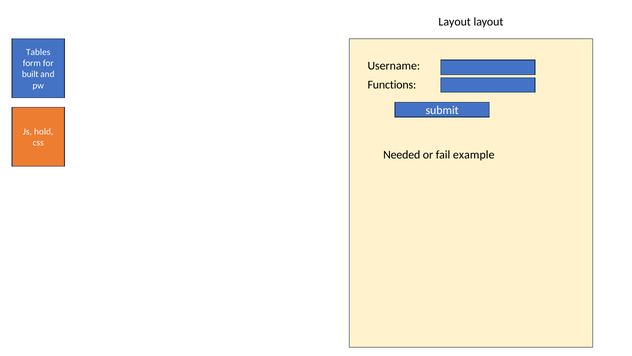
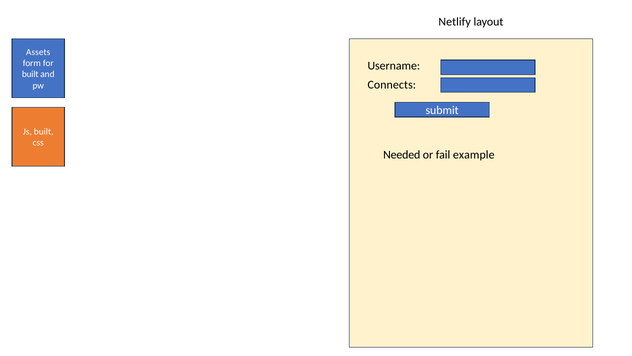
Layout at (455, 22): Layout -> Netlify
Tables: Tables -> Assets
Functions: Functions -> Connects
Js hold: hold -> built
